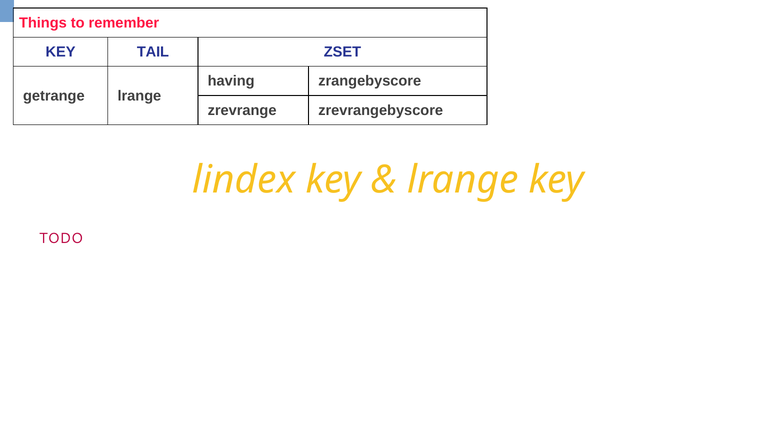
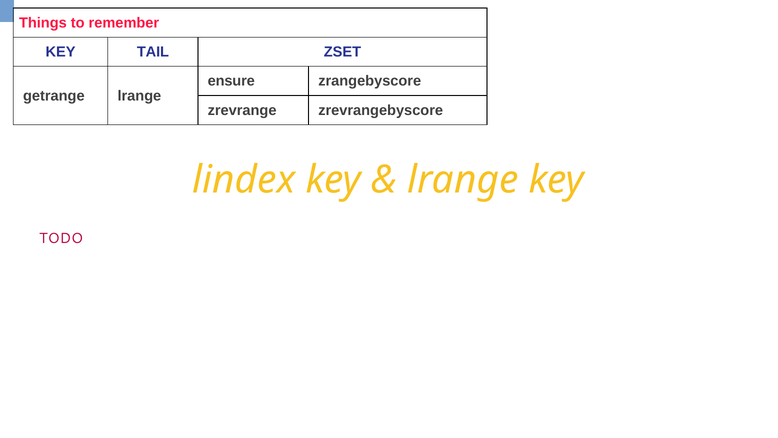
having: having -> ensure
